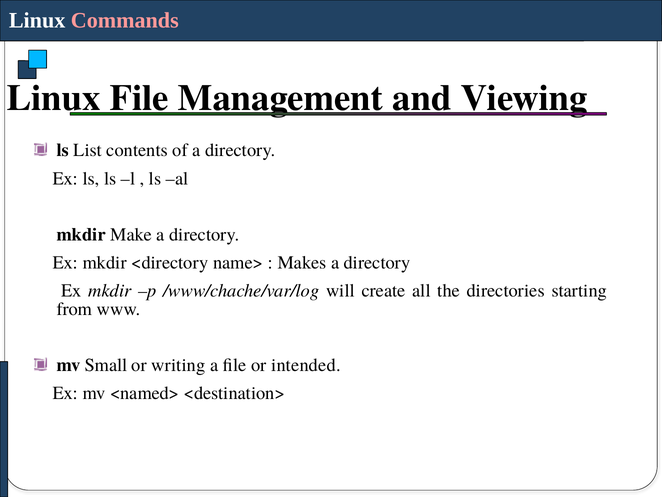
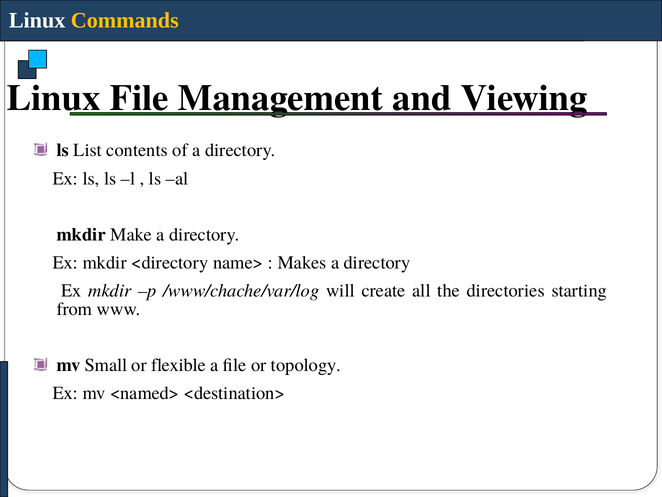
Commands colour: pink -> yellow
writing: writing -> flexible
intended: intended -> topology
